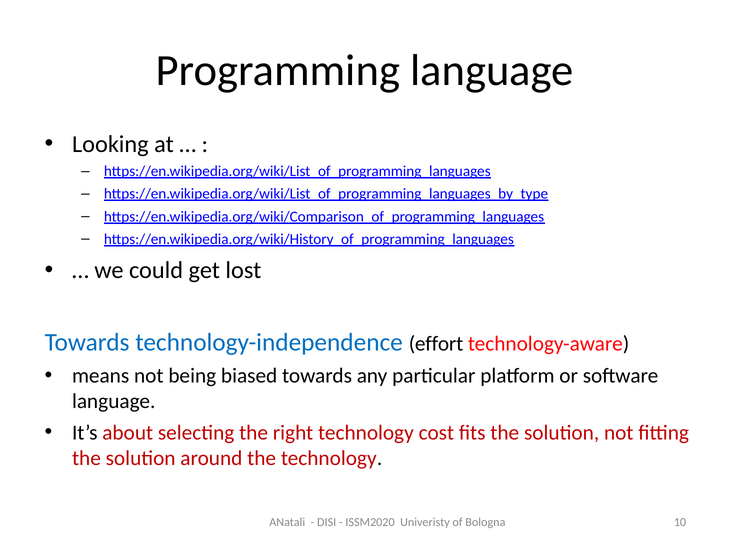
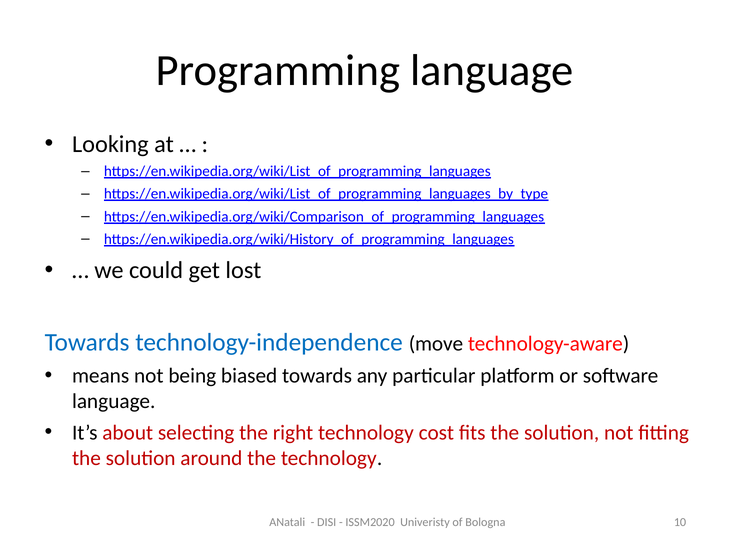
effort: effort -> move
